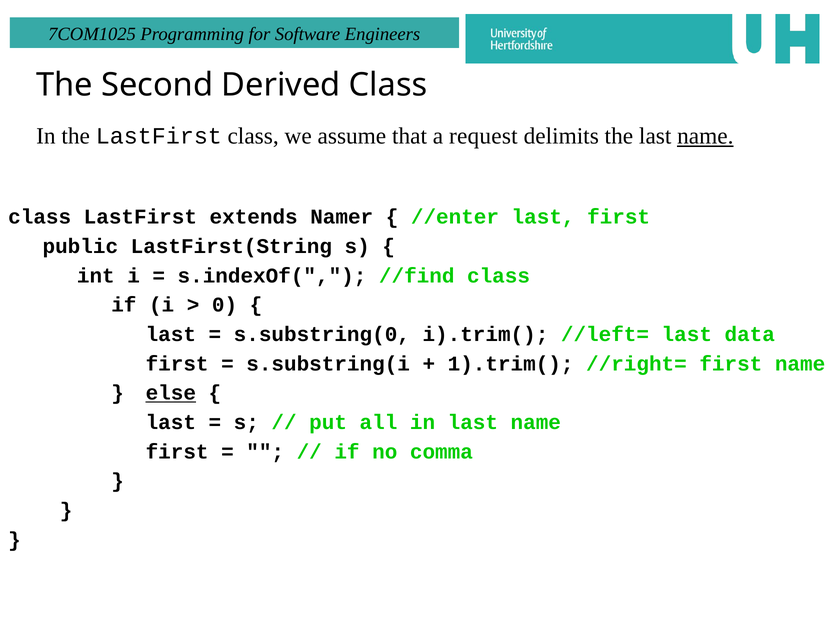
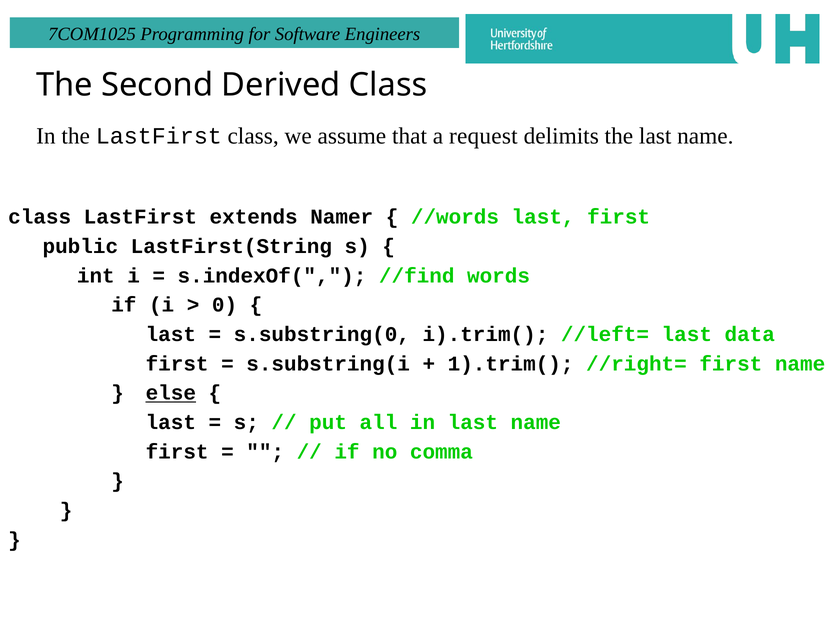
name at (705, 136) underline: present -> none
//enter: //enter -> //words
//find class: class -> words
